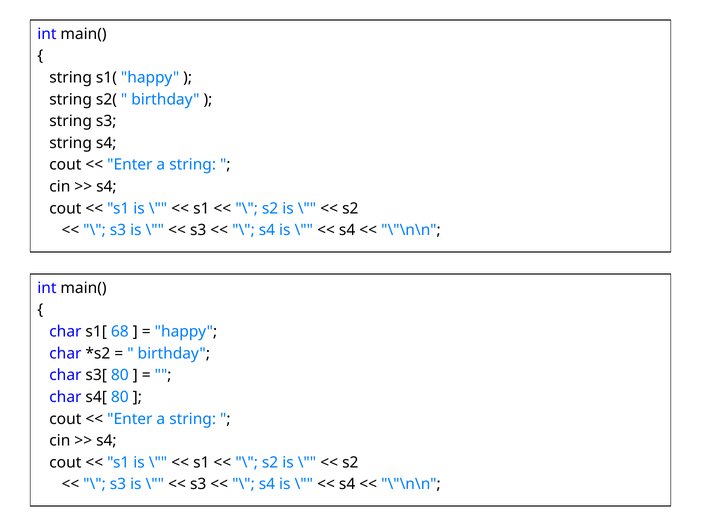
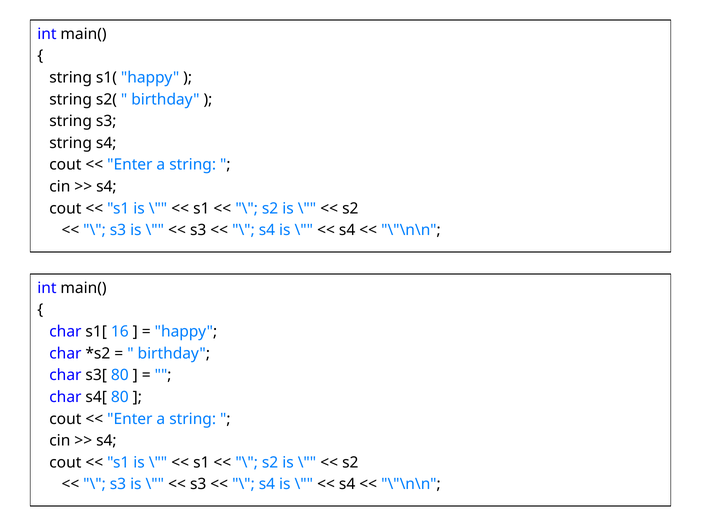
68: 68 -> 16
